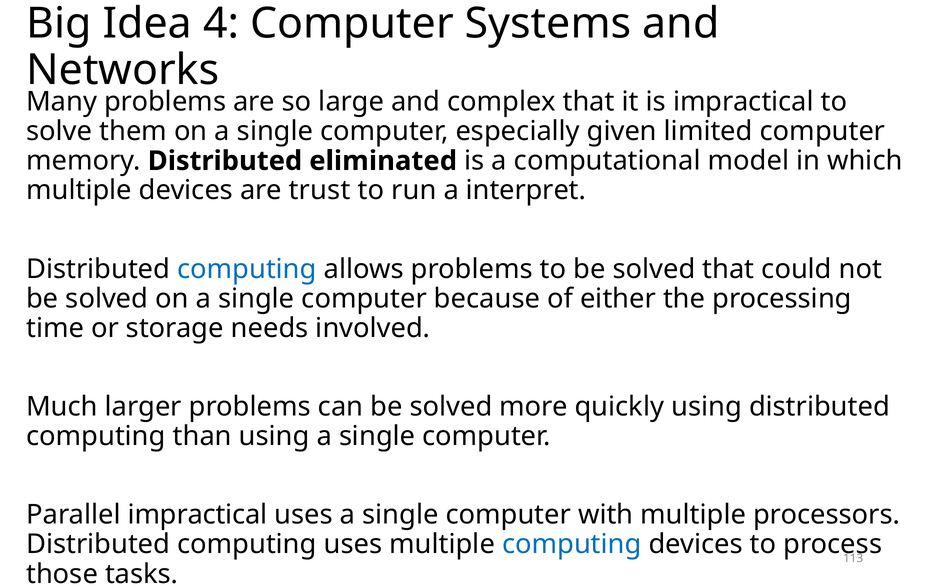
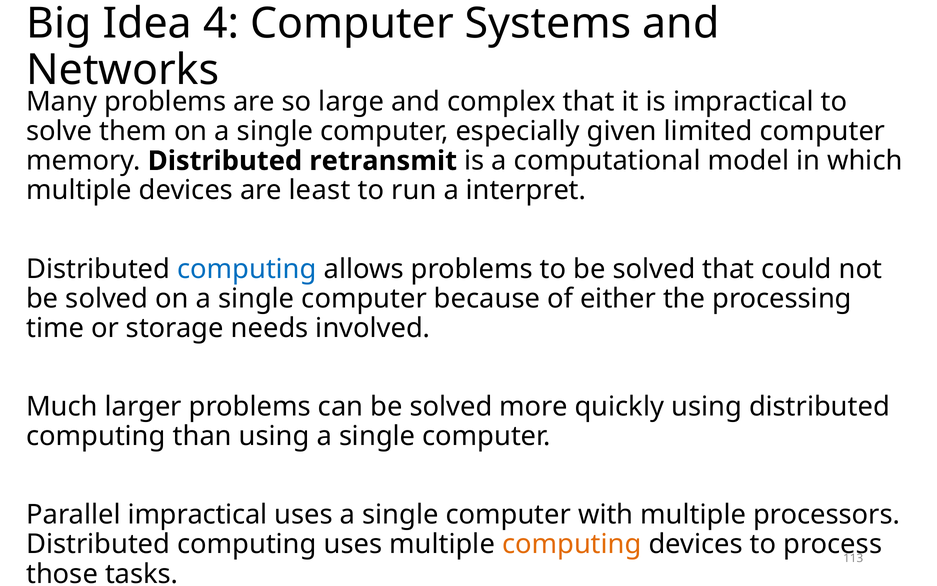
eliminated: eliminated -> retransmit
trust: trust -> least
computing at (572, 544) colour: blue -> orange
